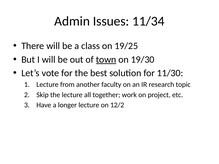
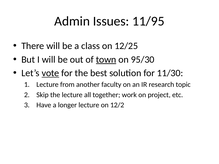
11/34: 11/34 -> 11/95
19/25: 19/25 -> 12/25
19/30: 19/30 -> 95/30
vote underline: none -> present
